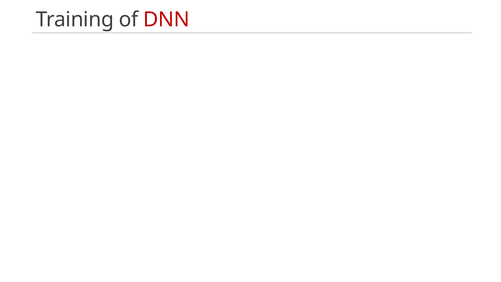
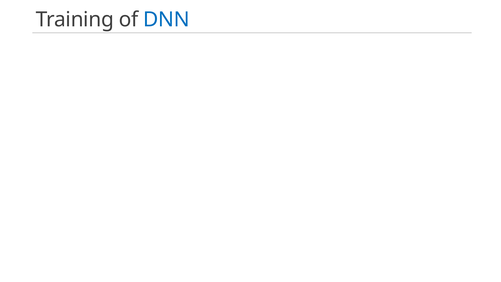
DNN colour: red -> blue
